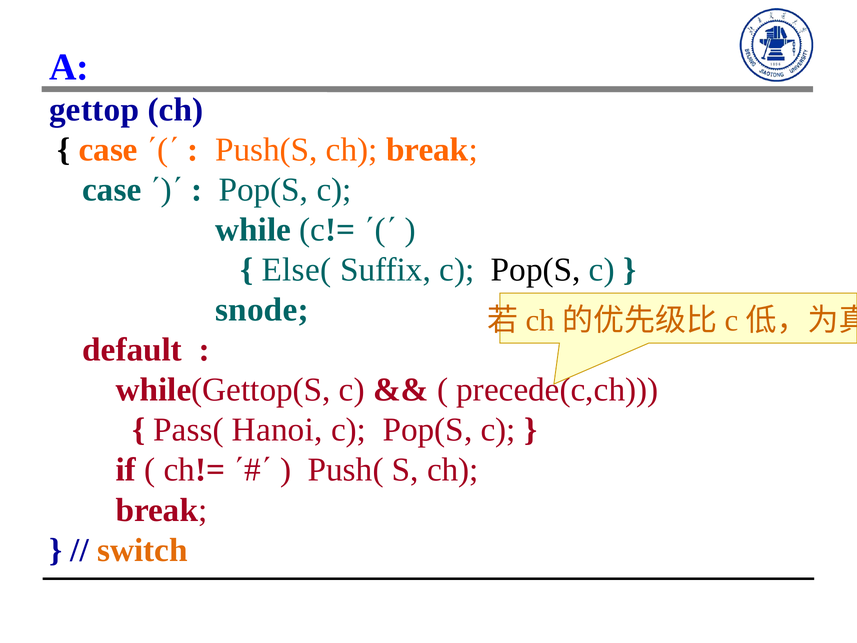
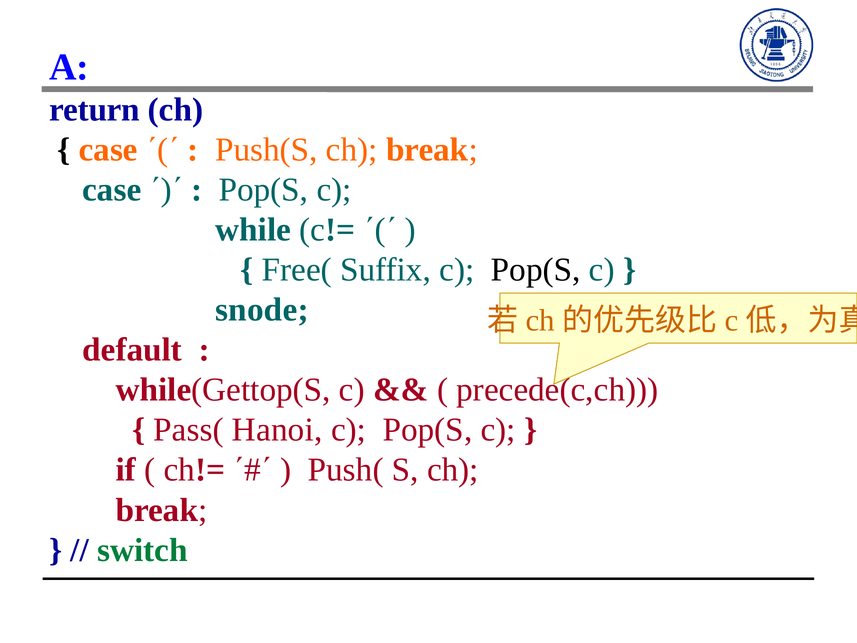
gettop: gettop -> return
Else(: Else( -> Free(
switch colour: orange -> green
